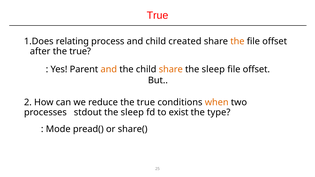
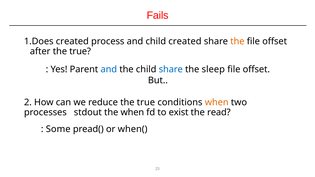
True at (157, 15): True -> Fails
relating at (72, 41): relating -> created
and at (109, 69) colour: orange -> blue
share at (171, 69) colour: orange -> blue
sleep at (132, 112): sleep -> when
type: type -> read
Mode: Mode -> Some
share(: share( -> when(
